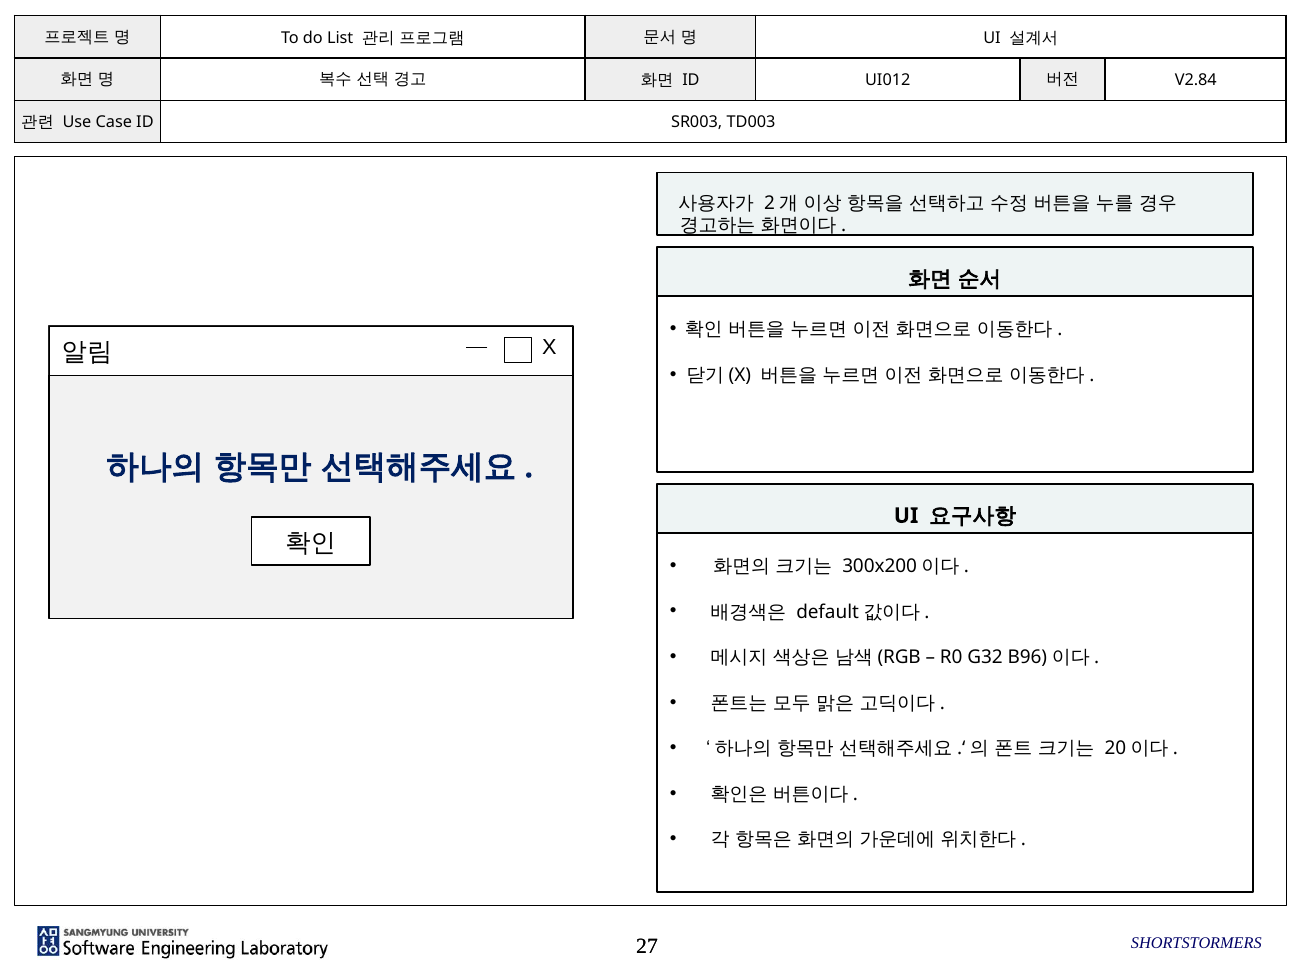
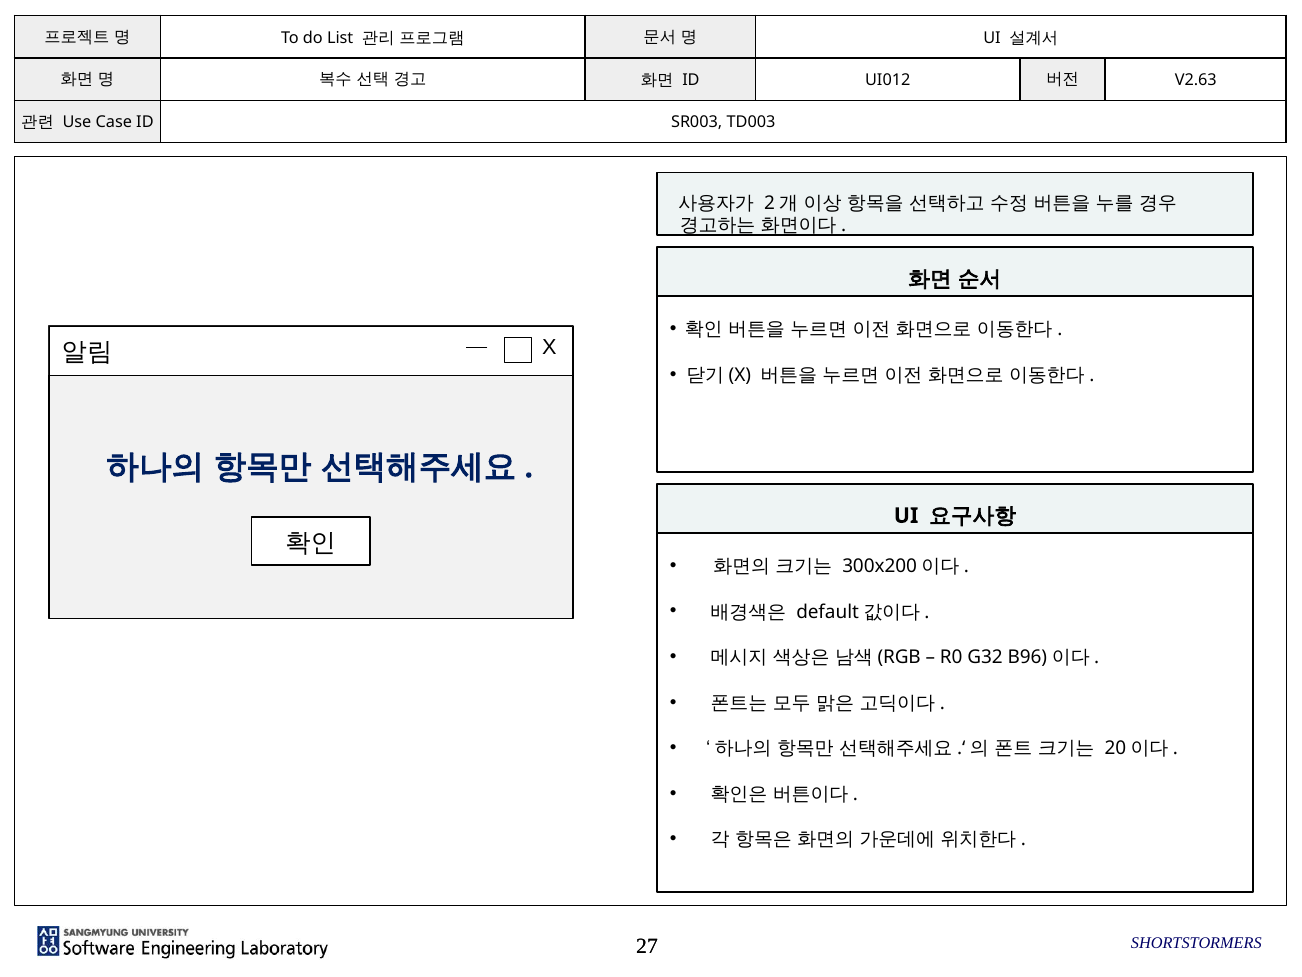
V2.84: V2.84 -> V2.63
